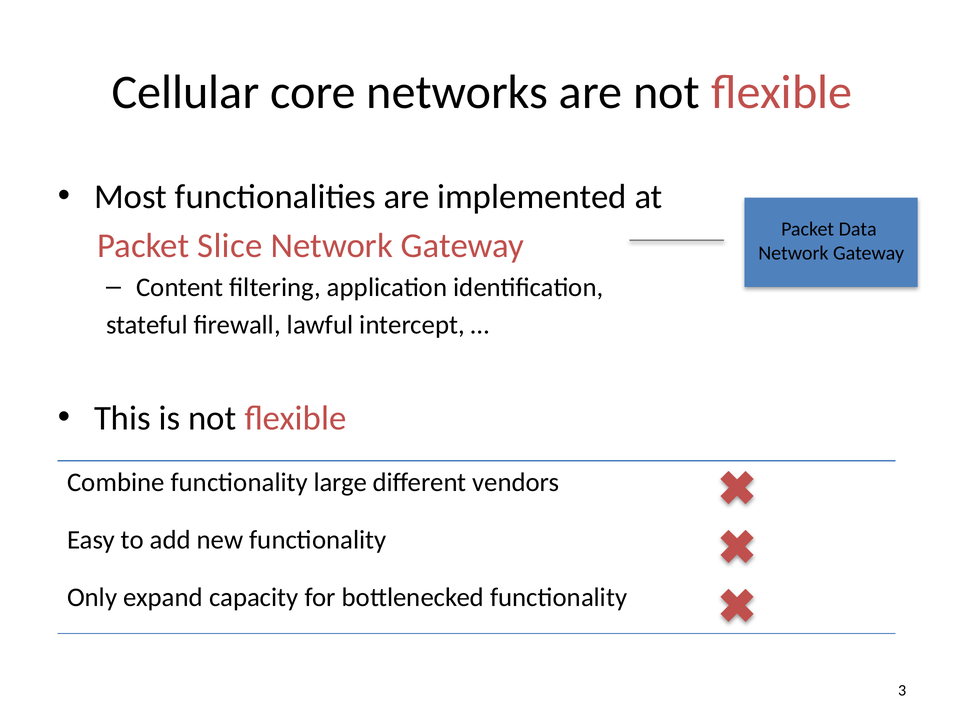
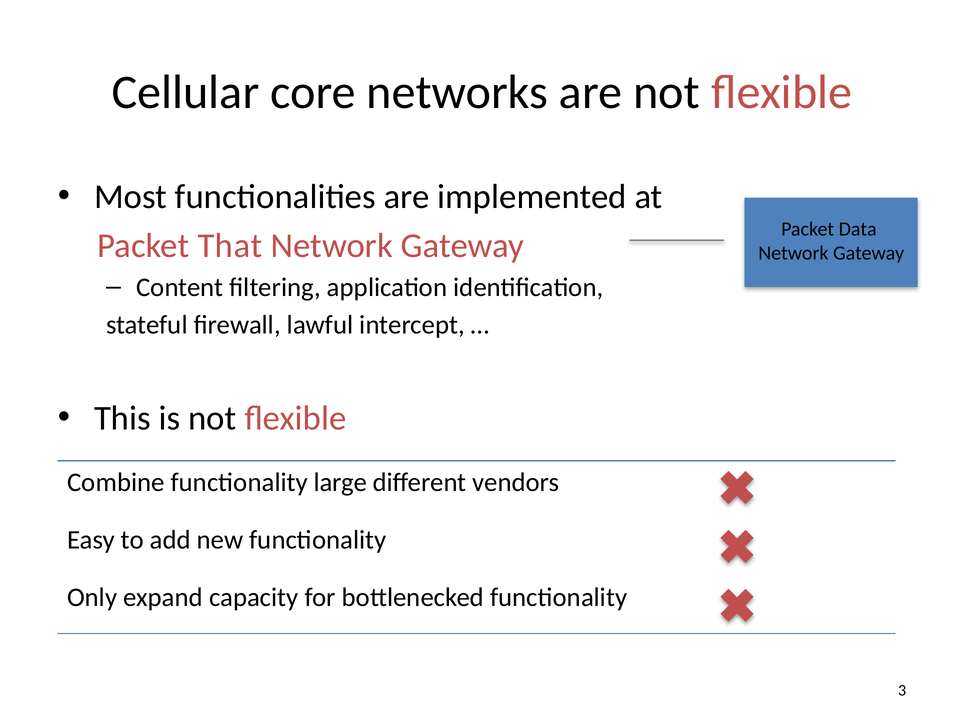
Slice: Slice -> That
